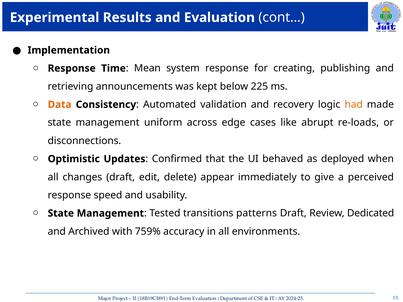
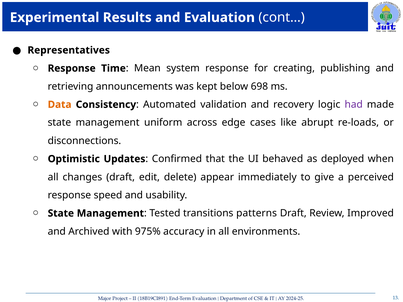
Implementation: Implementation -> Representatives
225: 225 -> 698
had colour: orange -> purple
Dedicated: Dedicated -> Improved
759%: 759% -> 975%
